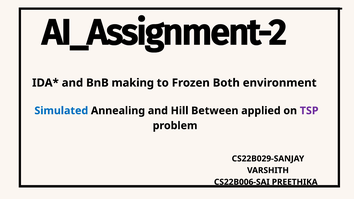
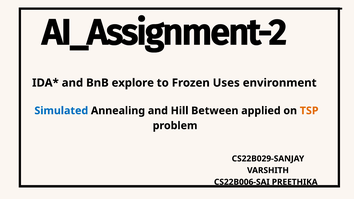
making: making -> explore
Both: Both -> Uses
TSP colour: purple -> orange
